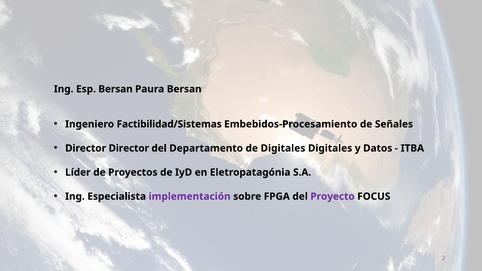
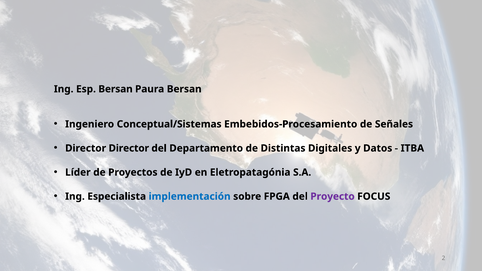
Factibilidad/Sistemas: Factibilidad/Sistemas -> Conceptual/Sistemas
de Digitales: Digitales -> Distintas
implementación colour: purple -> blue
